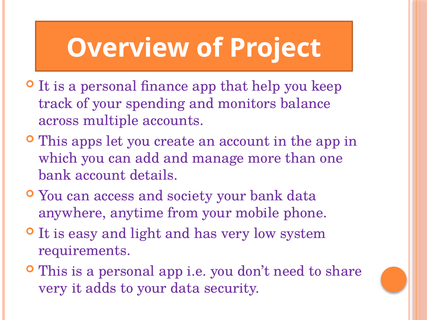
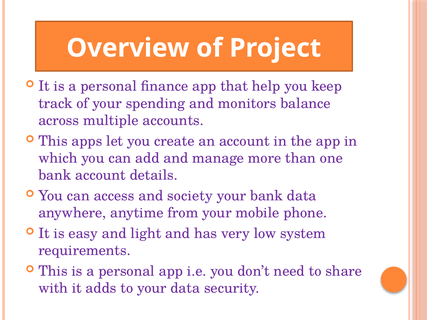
very at (53, 289): very -> with
